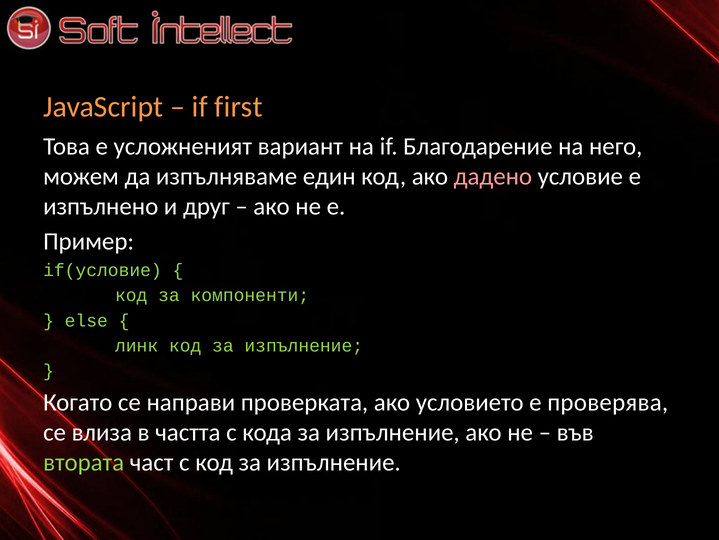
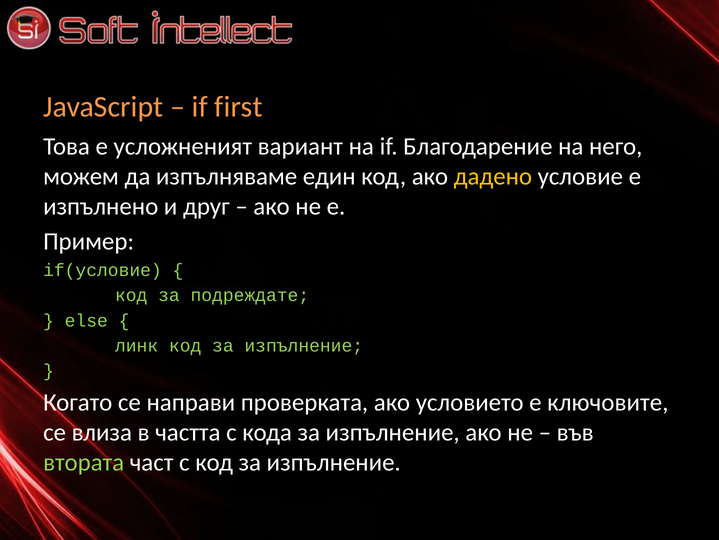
дадено colour: pink -> yellow
компоненти: компоненти -> подреждате
проверява: проверява -> ключовите
